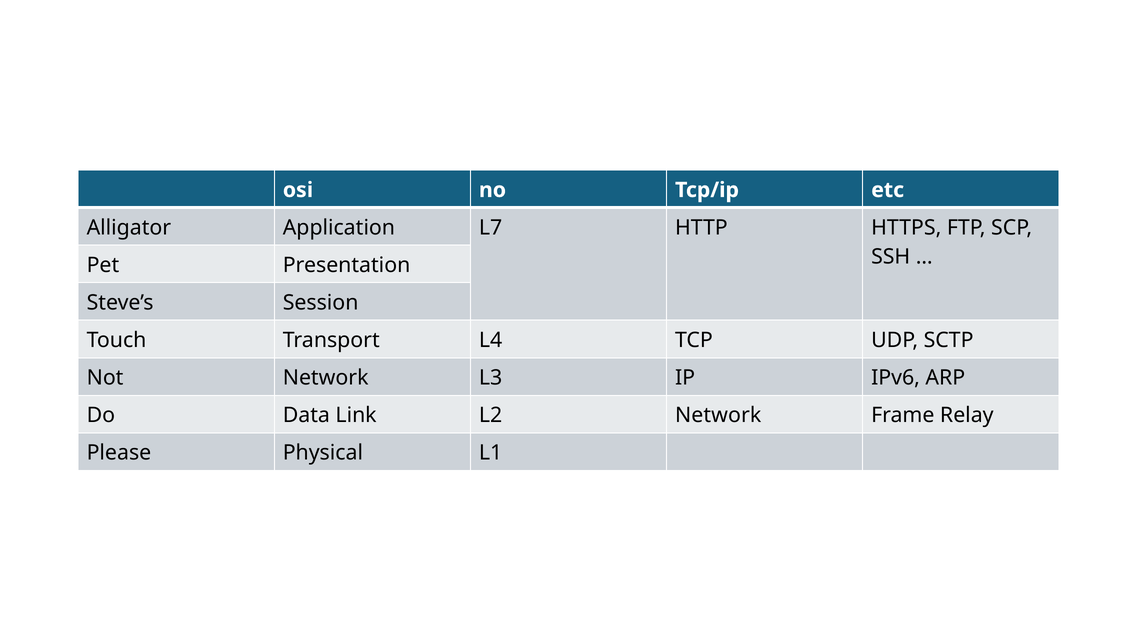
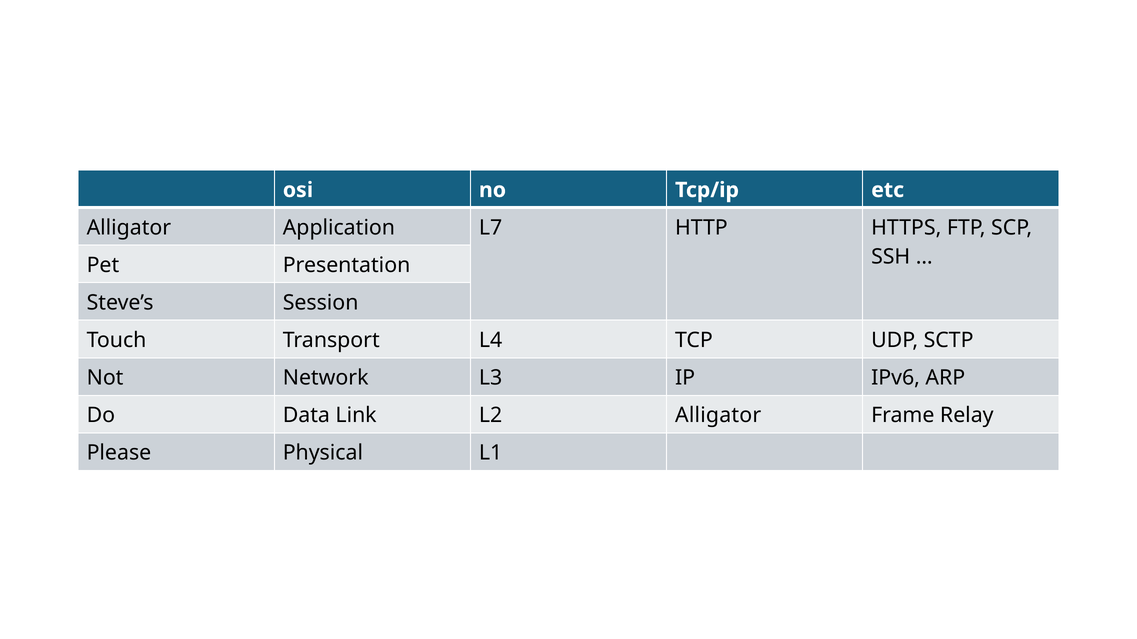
L2 Network: Network -> Alligator
